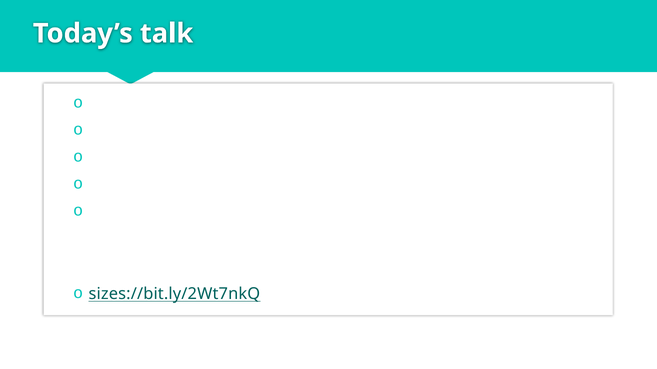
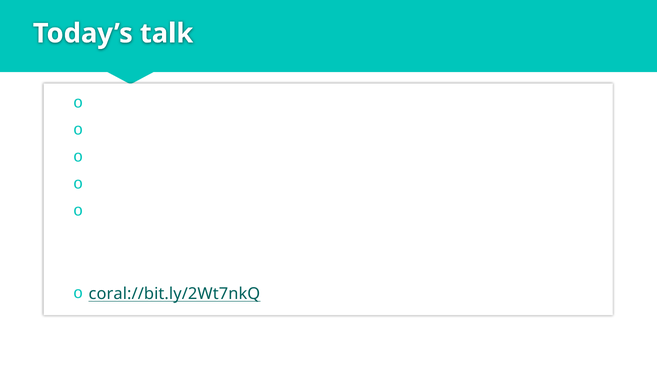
sizes://bit.ly/2Wt7nkQ: sizes://bit.ly/2Wt7nkQ -> coral://bit.ly/2Wt7nkQ
